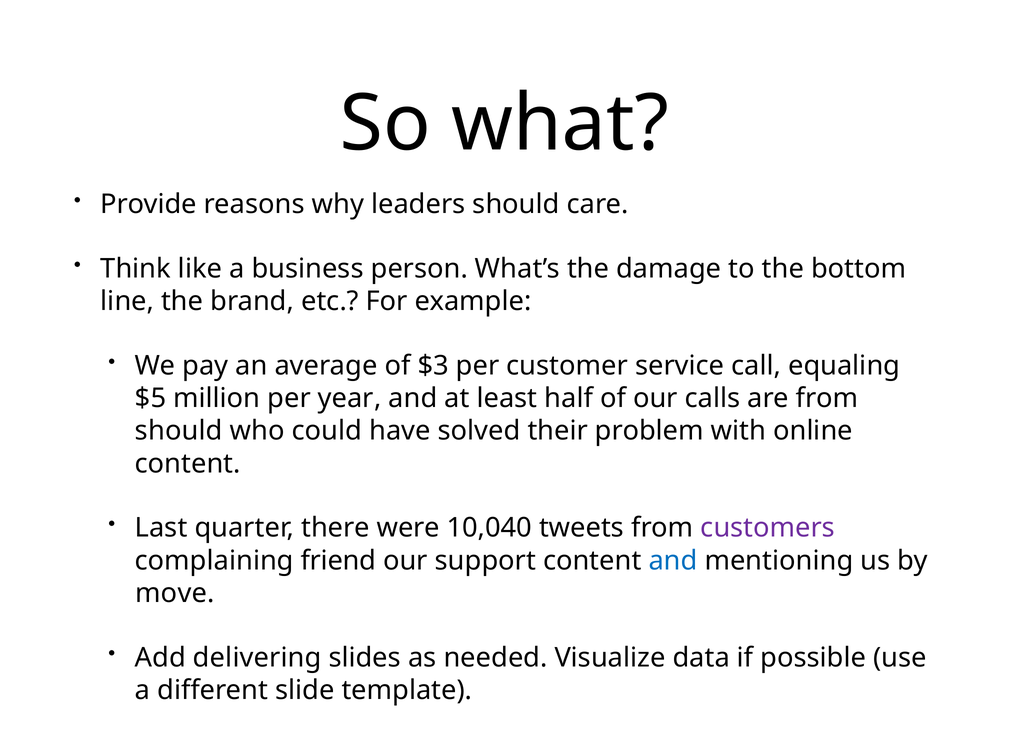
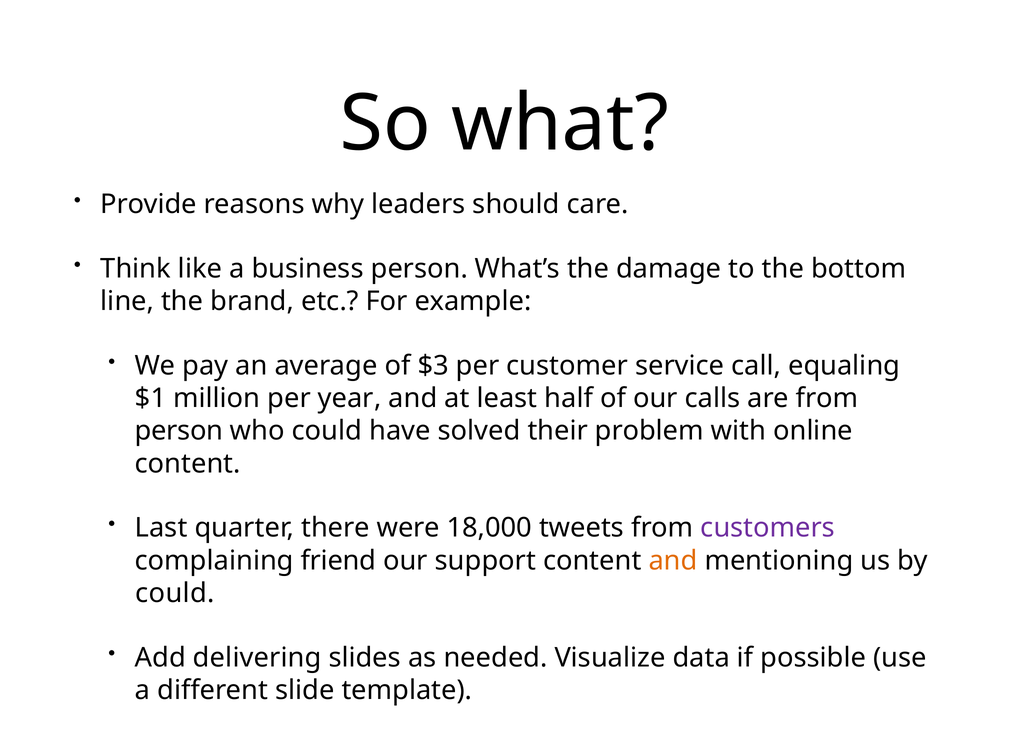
$5: $5 -> $1
should at (179, 431): should -> person
10,040: 10,040 -> 18,000
and at (673, 561) colour: blue -> orange
move at (175, 594): move -> could
